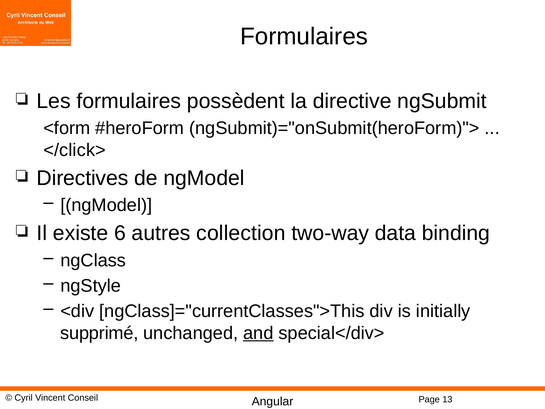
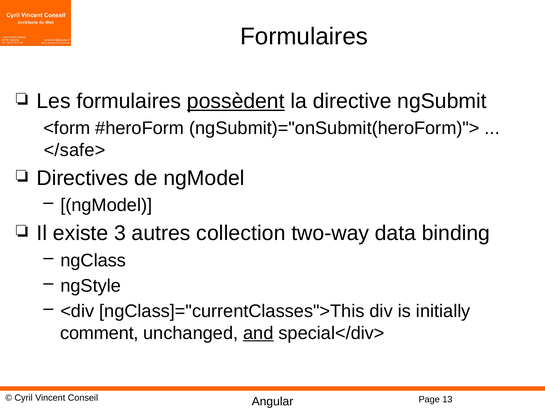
possèdent underline: none -> present
</click>: </click> -> </safe>
6: 6 -> 3
supprimé: supprimé -> comment
